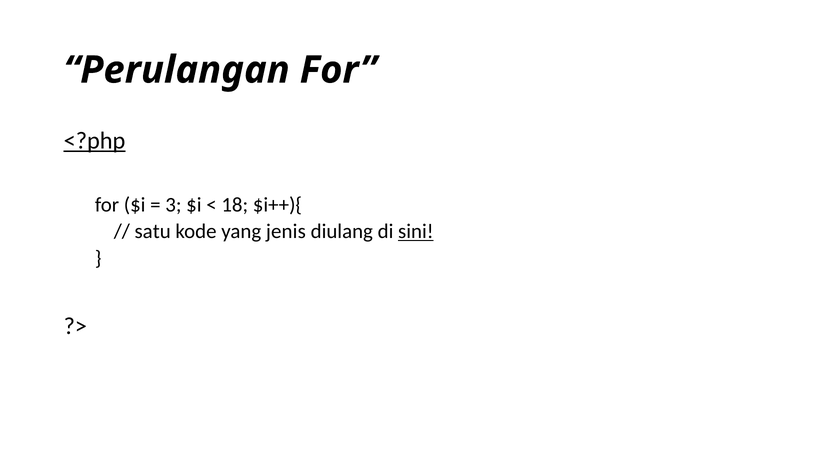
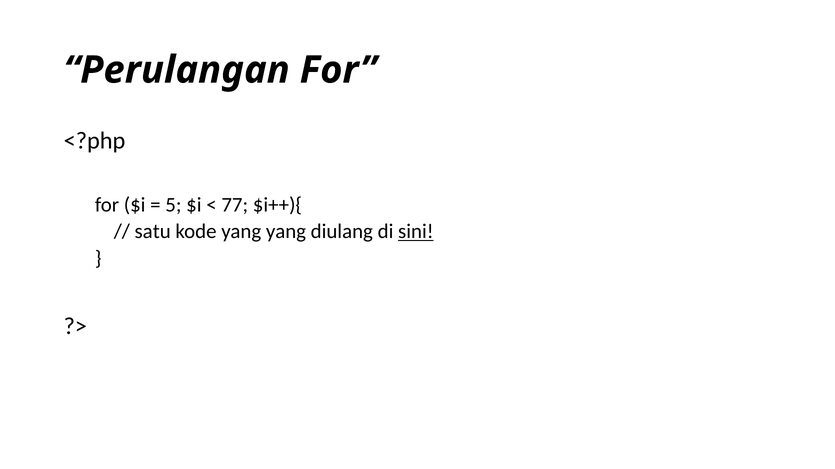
<?php underline: present -> none
3: 3 -> 5
18: 18 -> 77
yang jenis: jenis -> yang
